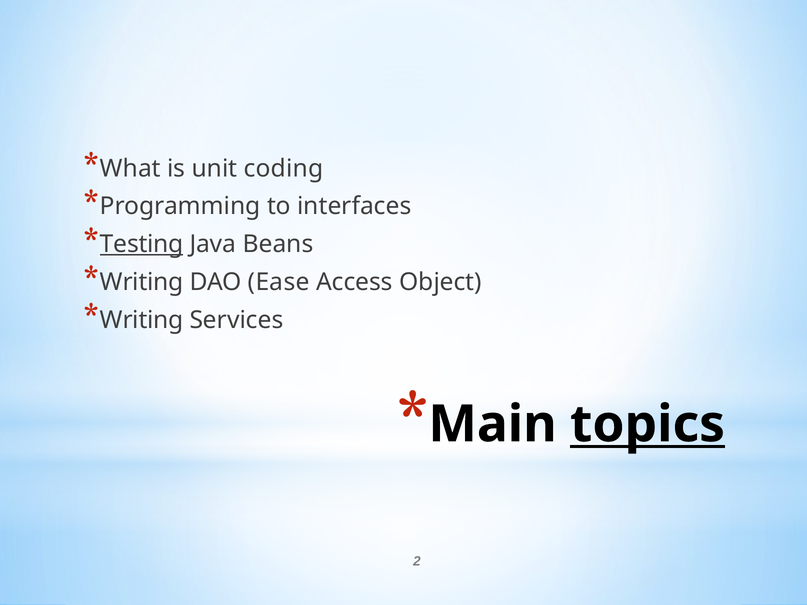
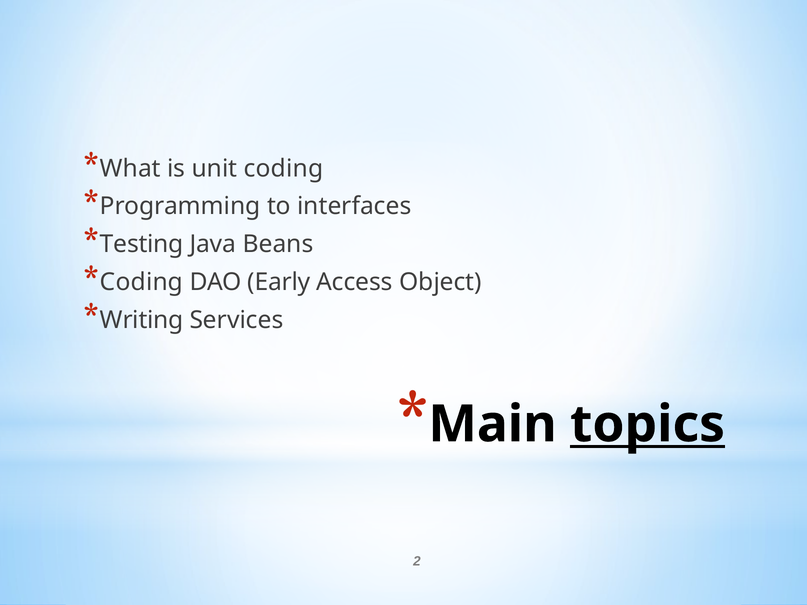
Testing underline: present -> none
Writing at (142, 282): Writing -> Coding
Ease: Ease -> Early
